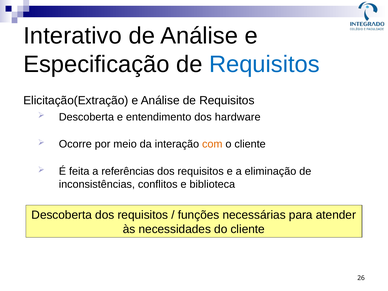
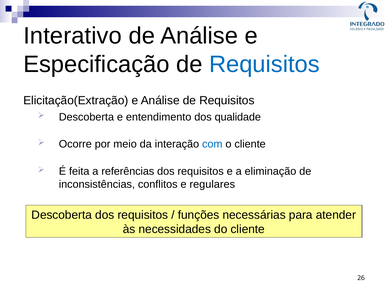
hardware: hardware -> qualidade
com colour: orange -> blue
biblioteca: biblioteca -> regulares
